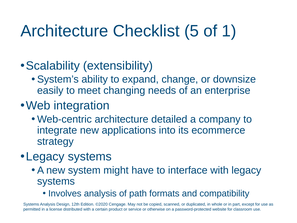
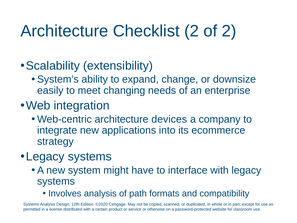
Checklist 5: 5 -> 2
of 1: 1 -> 2
detailed: detailed -> devices
